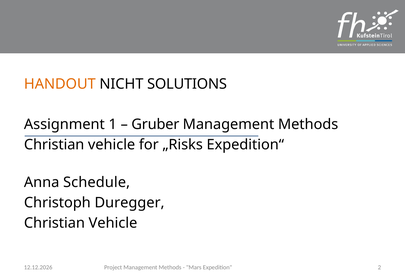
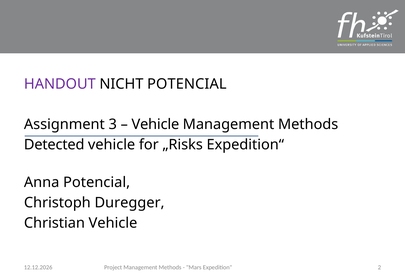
HANDOUT colour: orange -> purple
NICHT SOLUTIONS: SOLUTIONS -> POTENCIAL
1: 1 -> 3
Gruber at (155, 125): Gruber -> Vehicle
Christian at (54, 145): Christian -> Detected
Anna Schedule: Schedule -> Potencial
